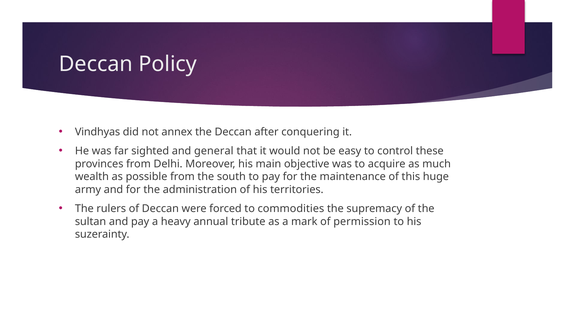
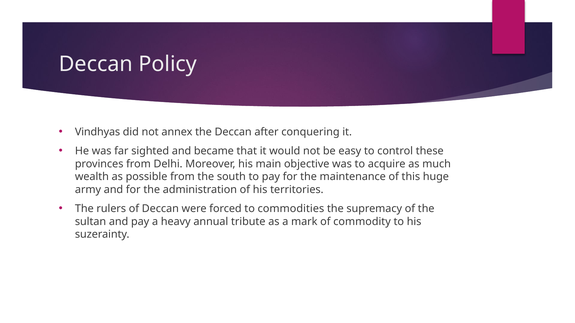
general: general -> became
permission: permission -> commodity
